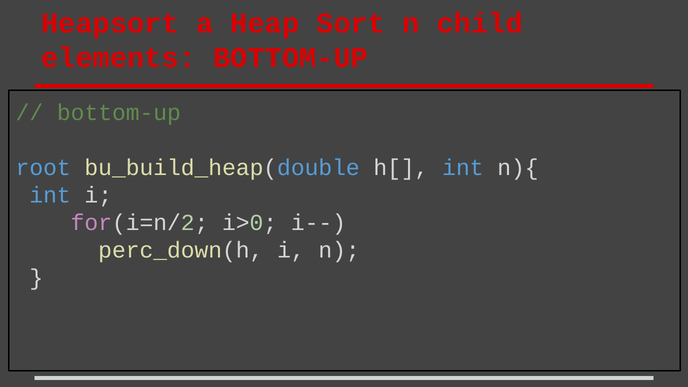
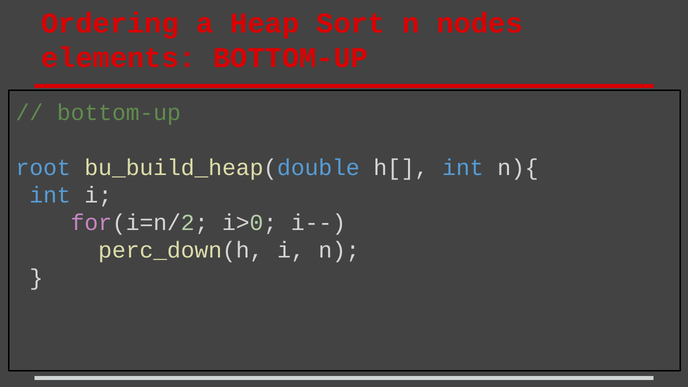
Heapsort: Heapsort -> Ordering
child: child -> nodes
